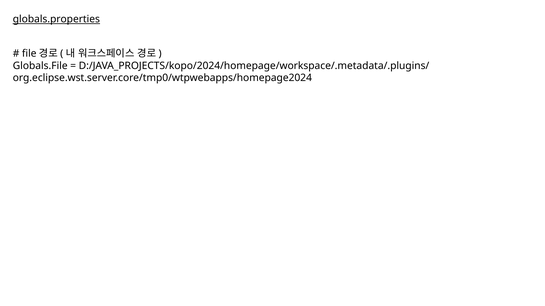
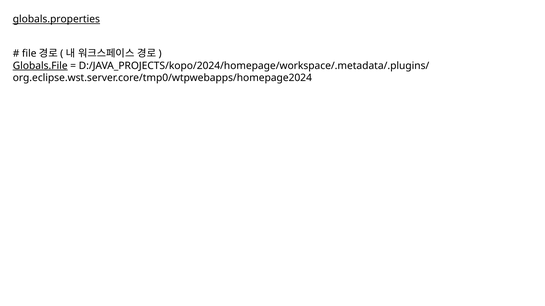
Globals.File underline: none -> present
